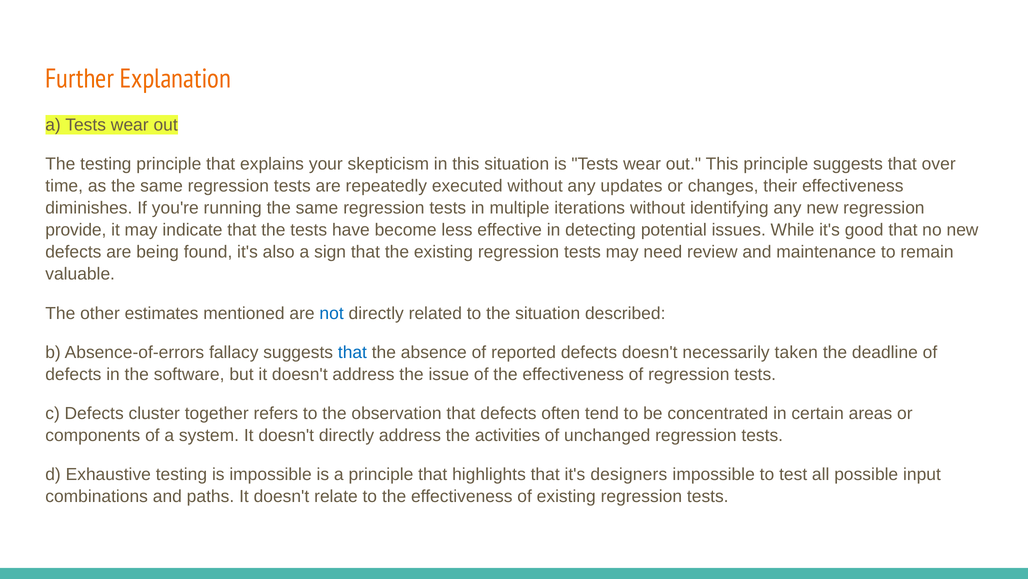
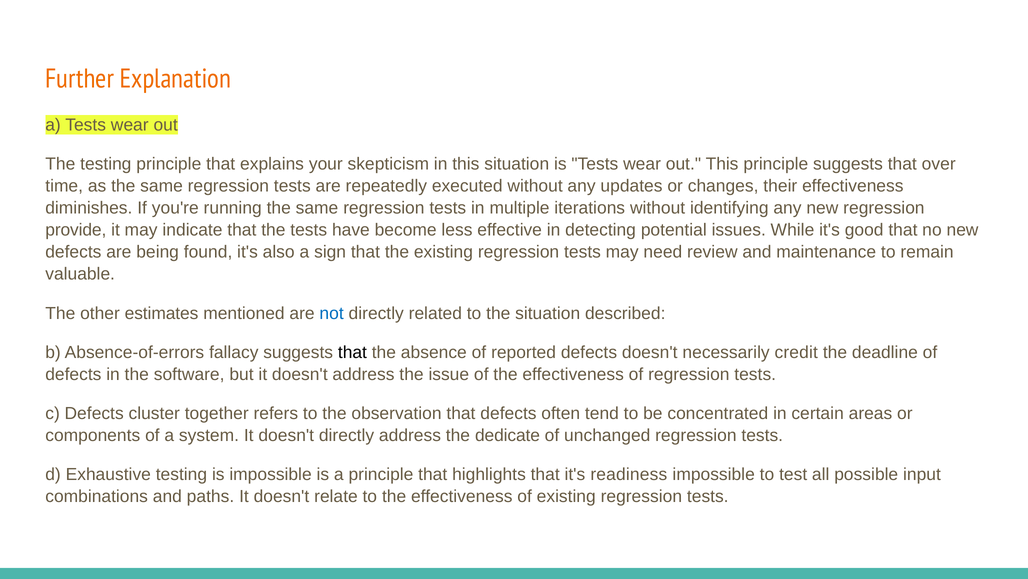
that at (352, 352) colour: blue -> black
taken: taken -> credit
activities: activities -> dedicate
designers: designers -> readiness
